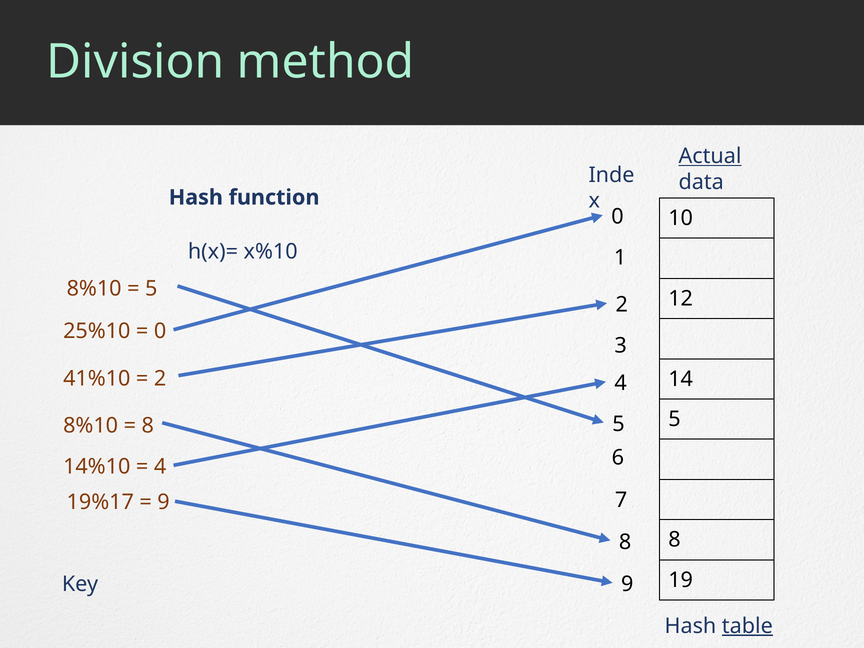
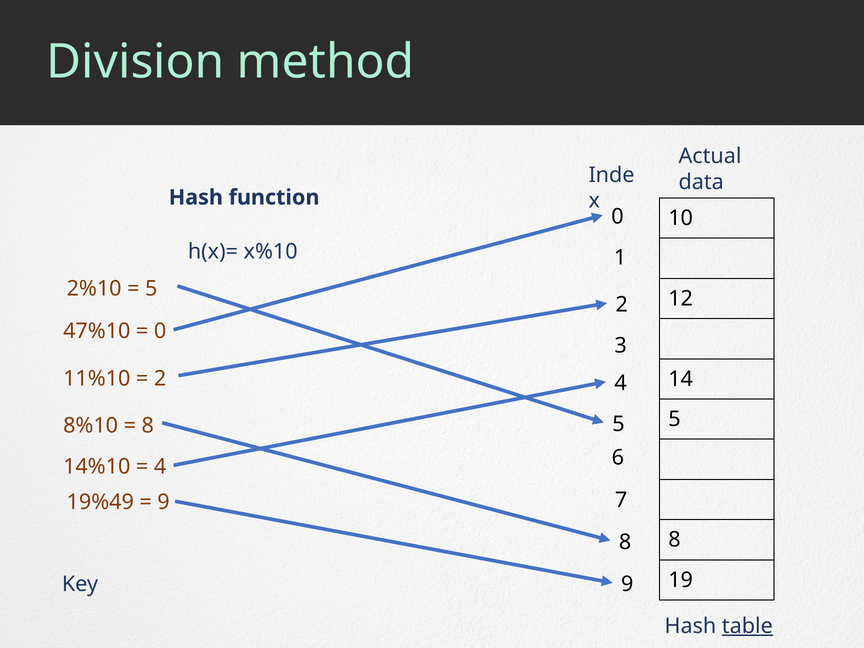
Actual underline: present -> none
8%10 at (94, 289): 8%10 -> 2%10
25%10: 25%10 -> 47%10
41%10: 41%10 -> 11%10
19%17: 19%17 -> 19%49
